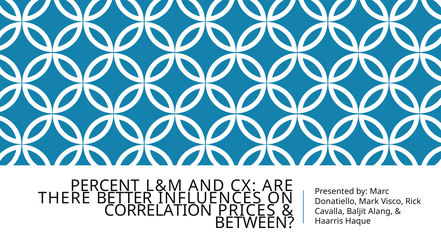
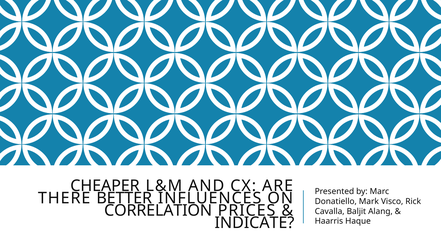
PERCENT: PERCENT -> CHEAPER
BETWEEN: BETWEEN -> INDICATE
